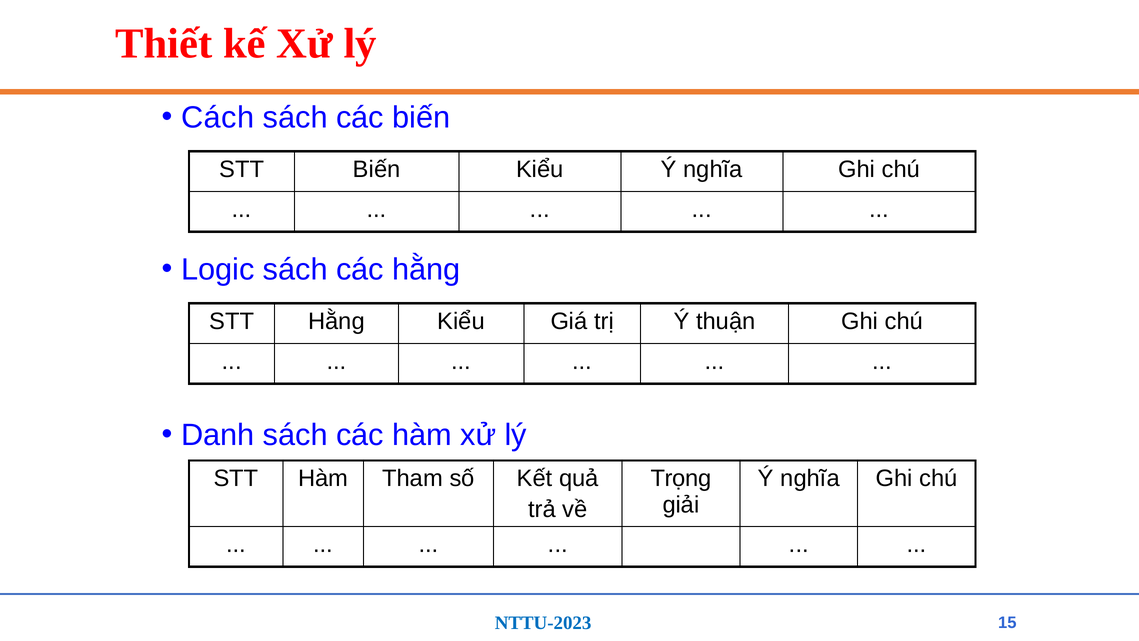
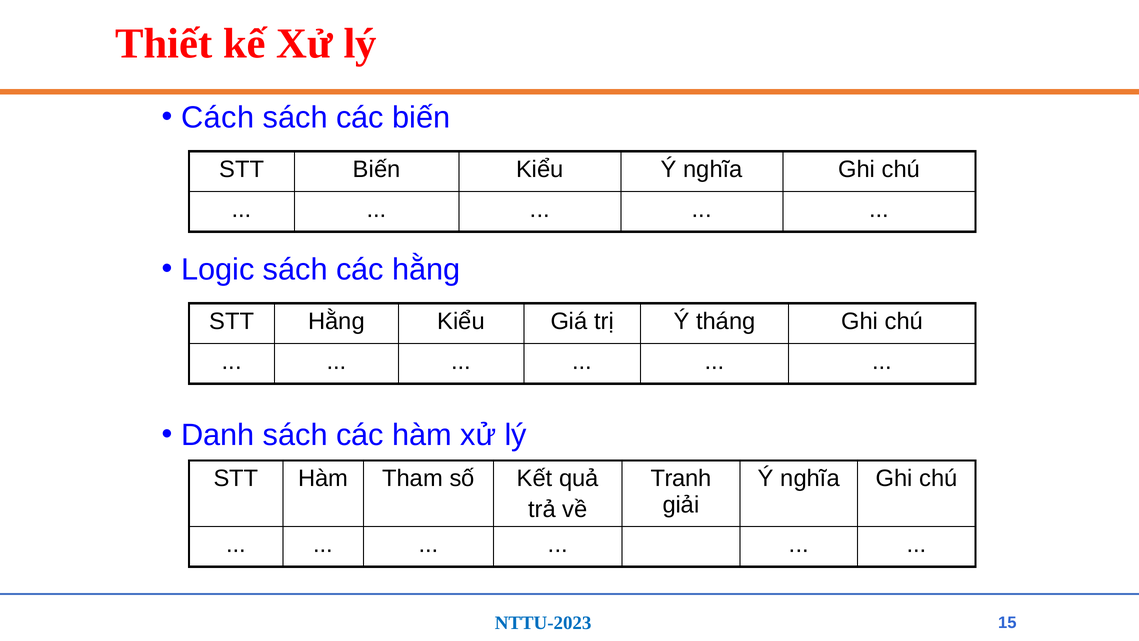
thuận: thuận -> tháng
Trọng: Trọng -> Tranh
